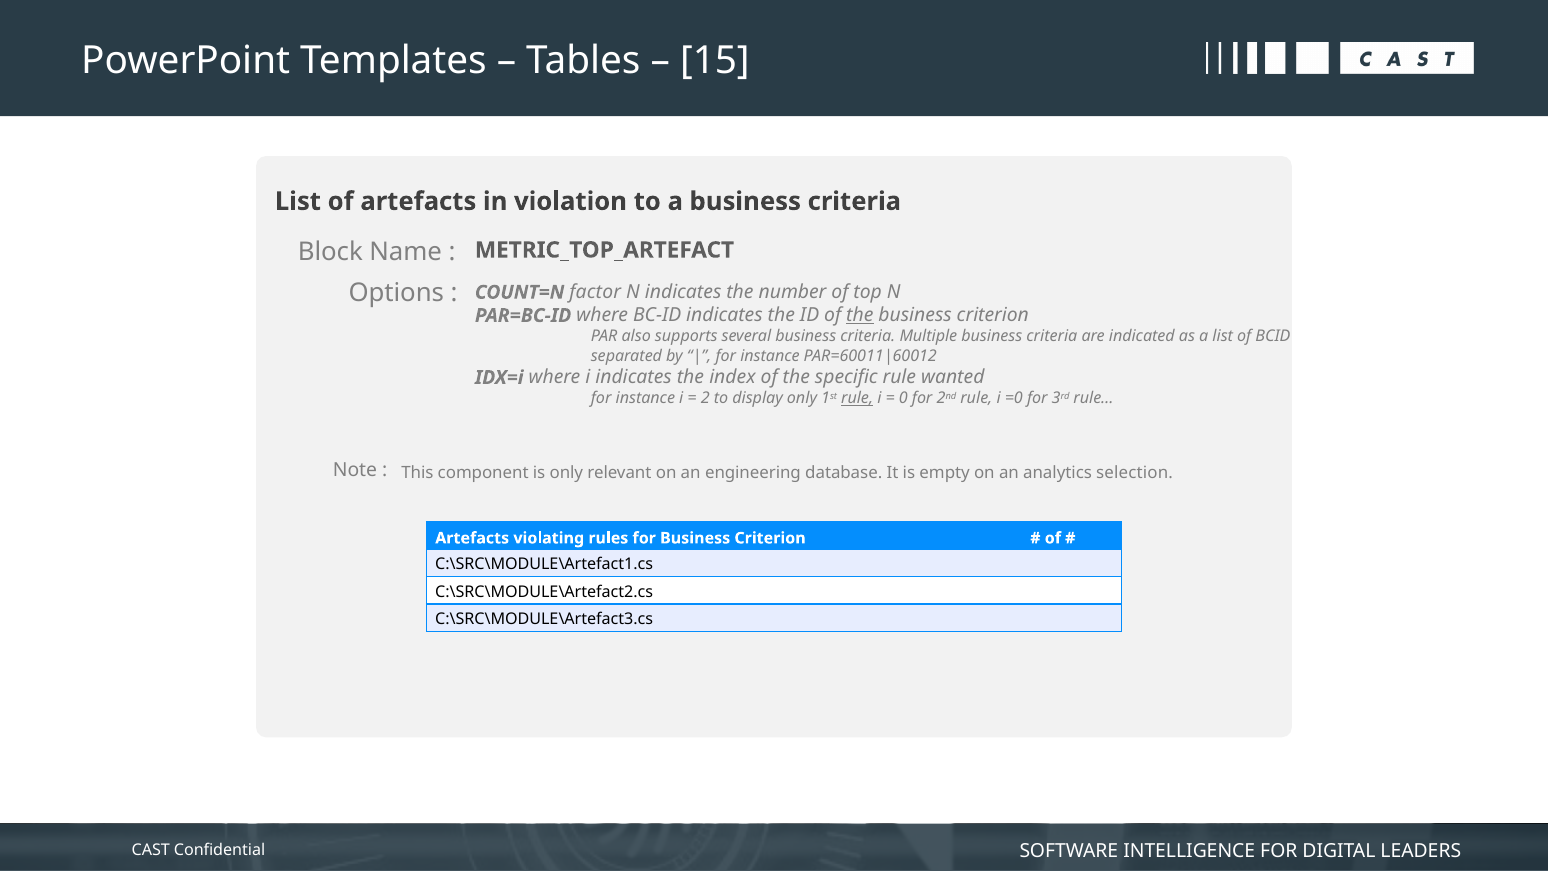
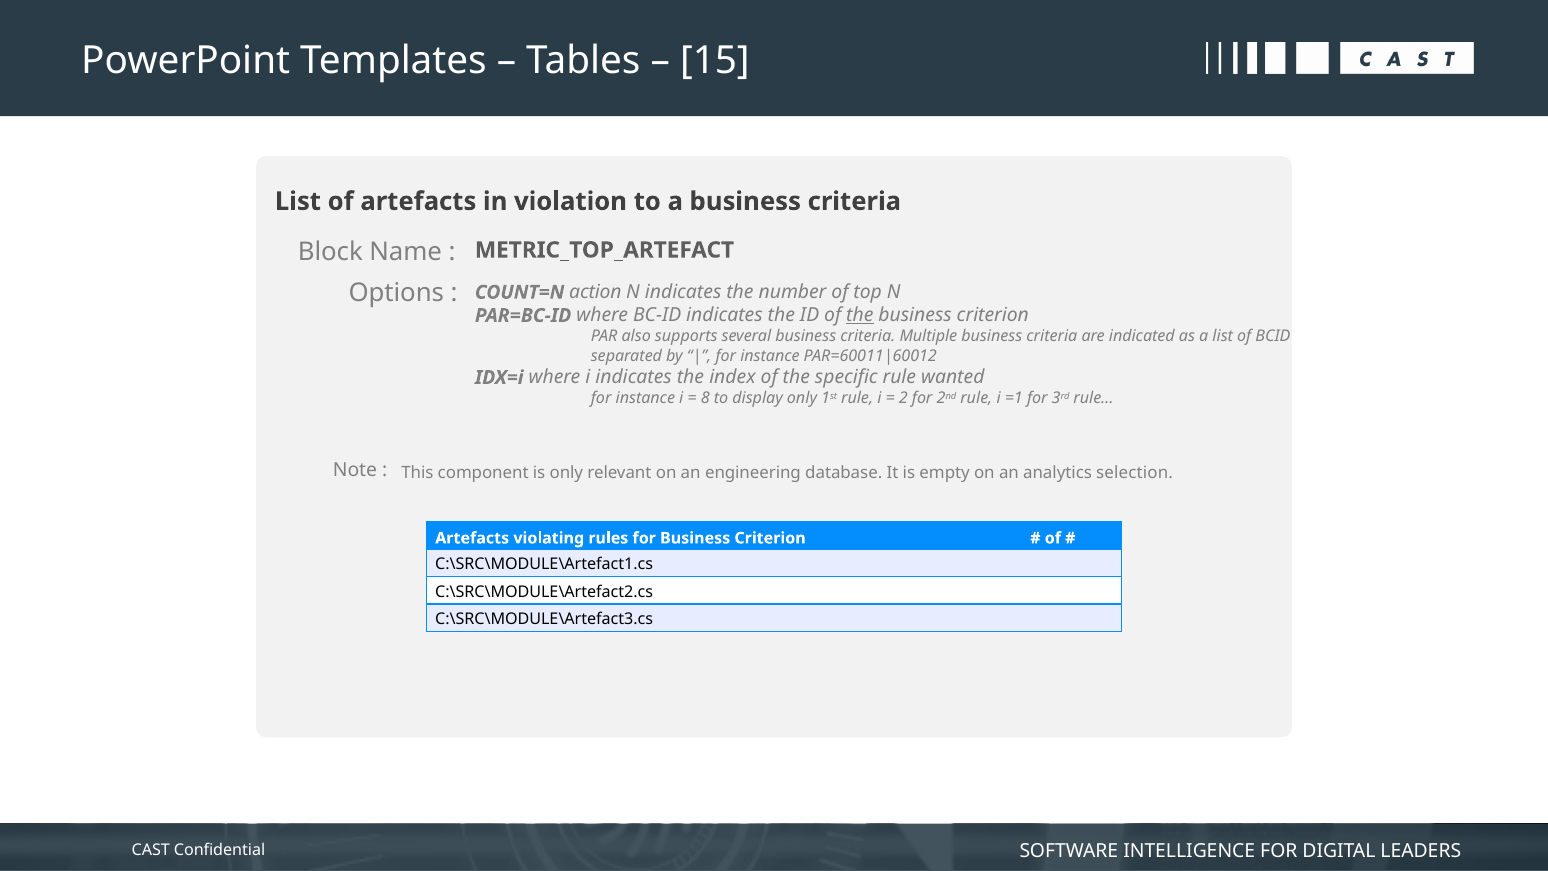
factor: factor -> action
2: 2 -> 8
rule at (857, 399) underline: present -> none
0: 0 -> 2
=0: =0 -> =1
